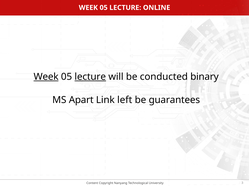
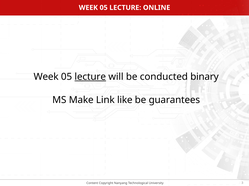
Week at (46, 77) underline: present -> none
Apart: Apart -> Make
left: left -> like
